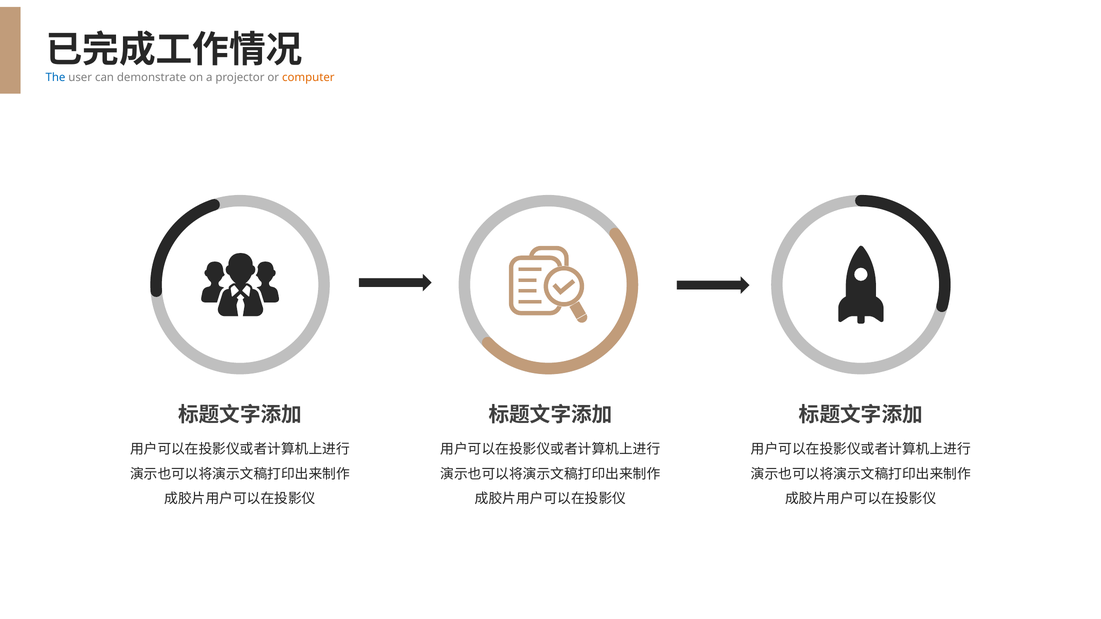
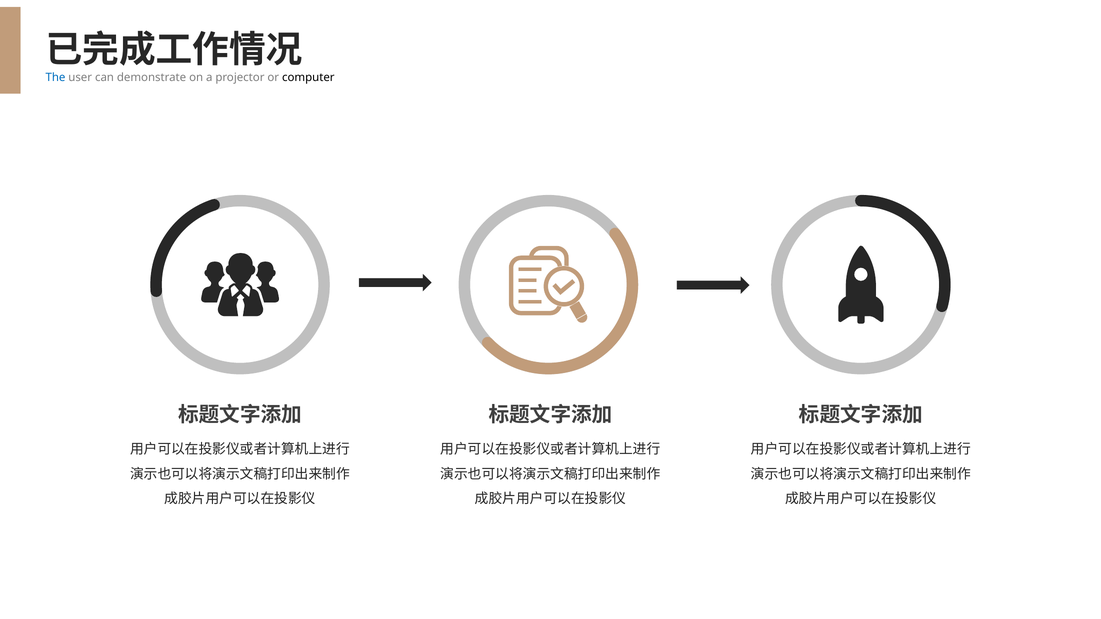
computer colour: orange -> black
